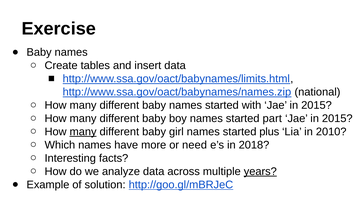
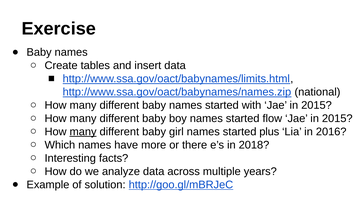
part: part -> flow
2010: 2010 -> 2016
need: need -> there
years underline: present -> none
